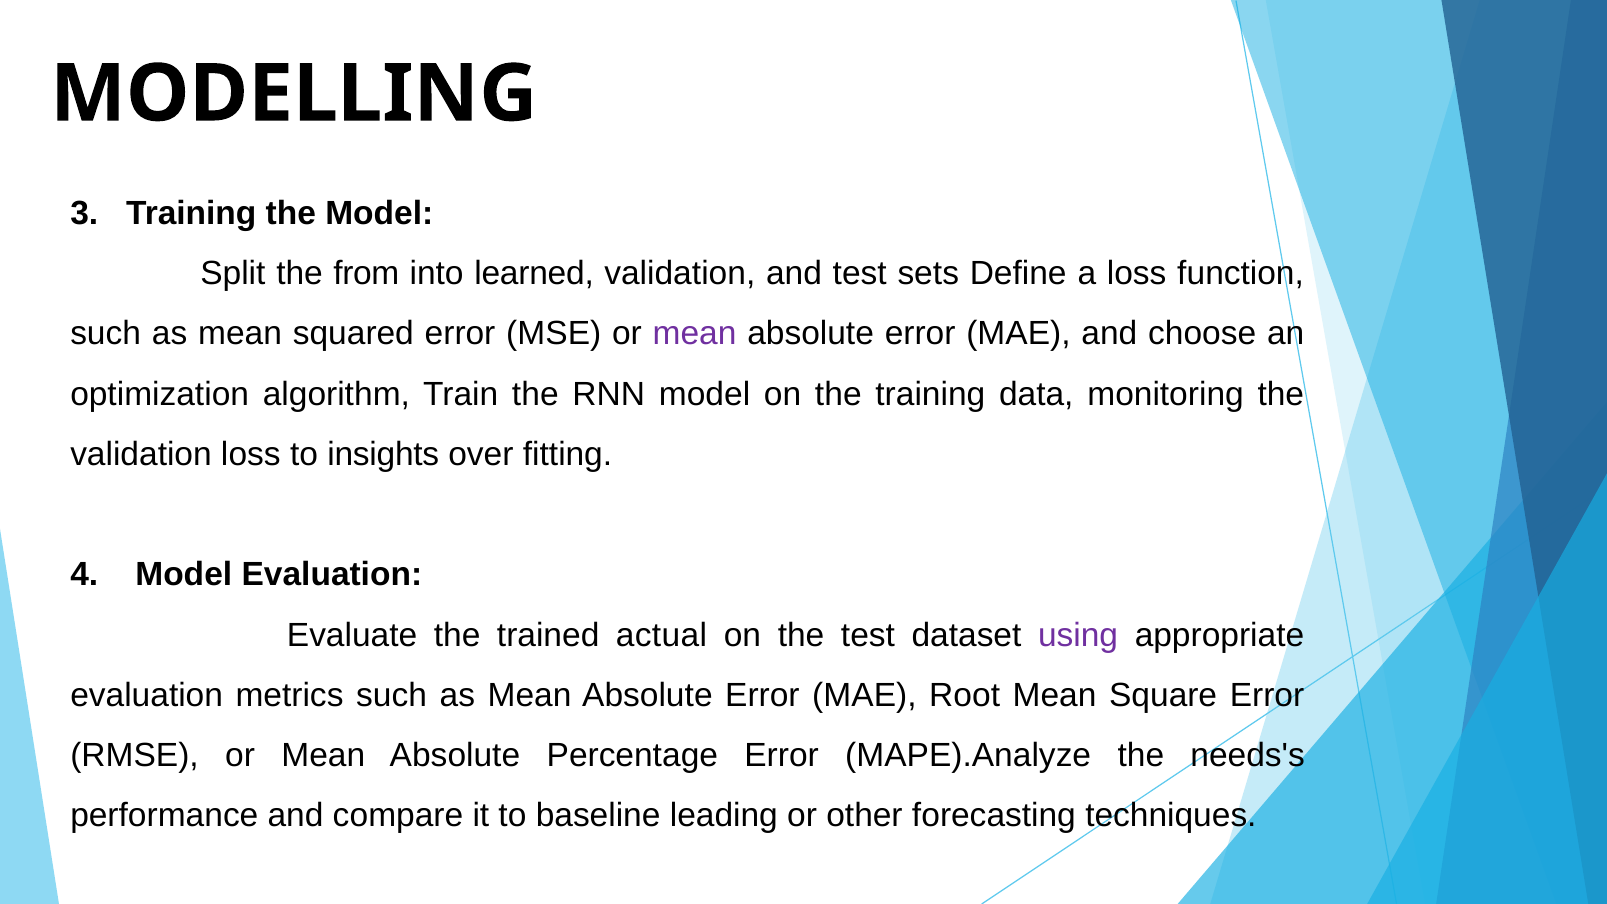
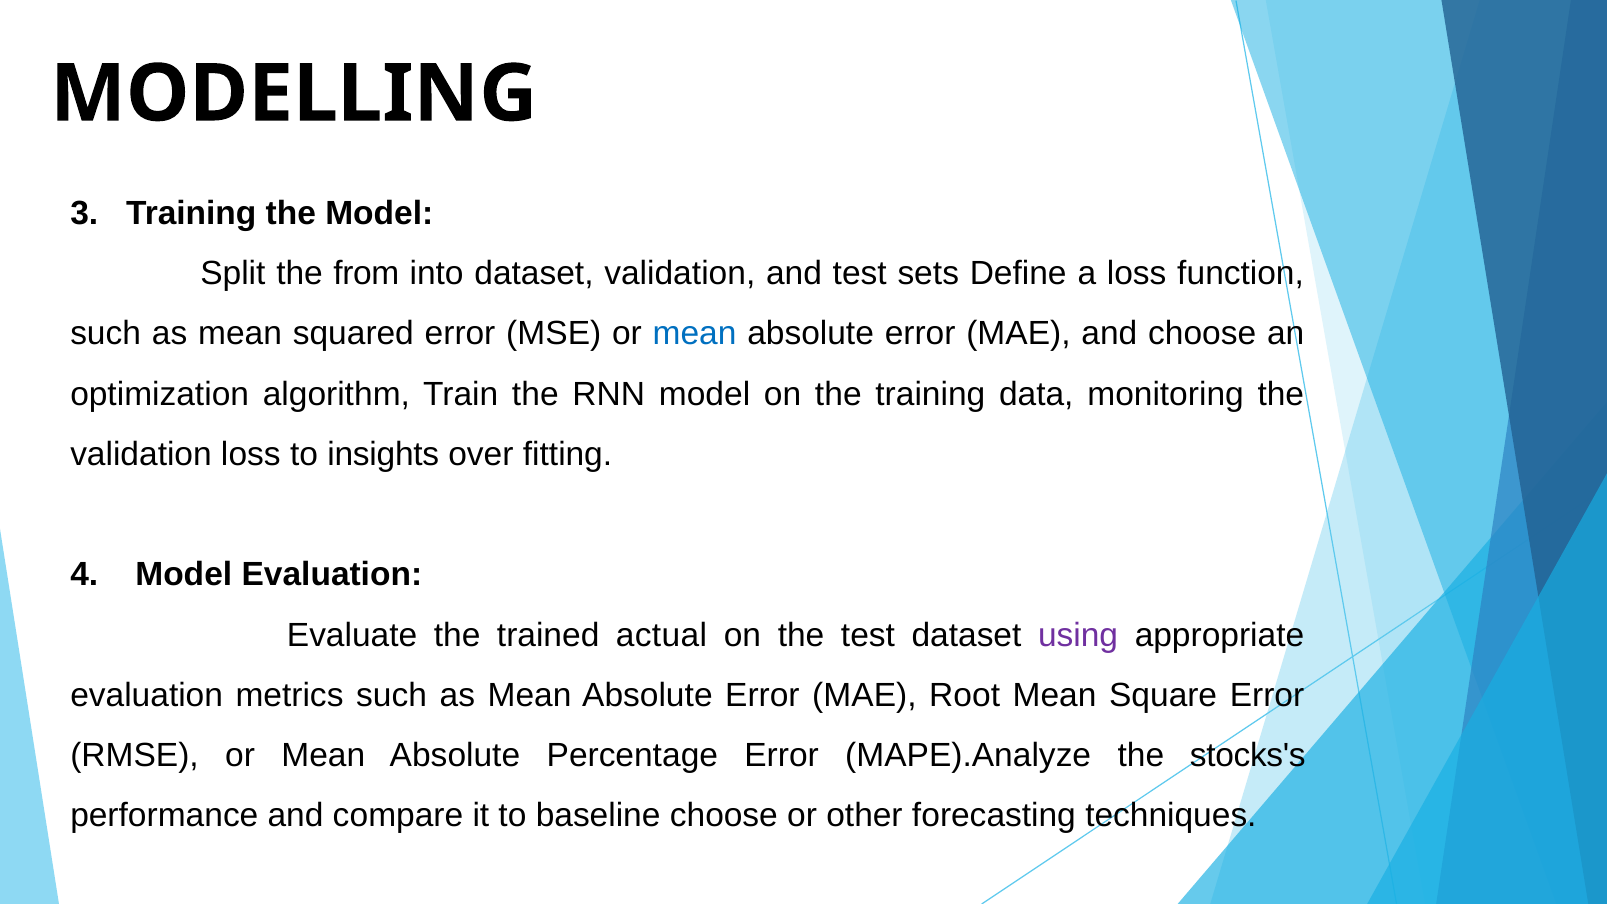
into learned: learned -> dataset
mean at (695, 334) colour: purple -> blue
needs's: needs's -> stocks's
baseline leading: leading -> choose
